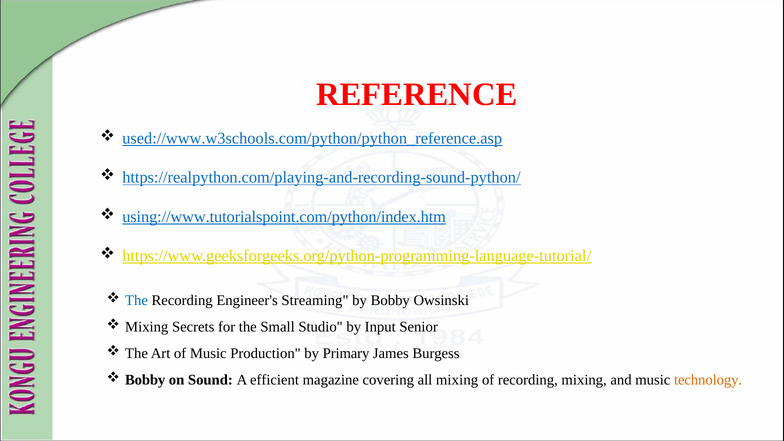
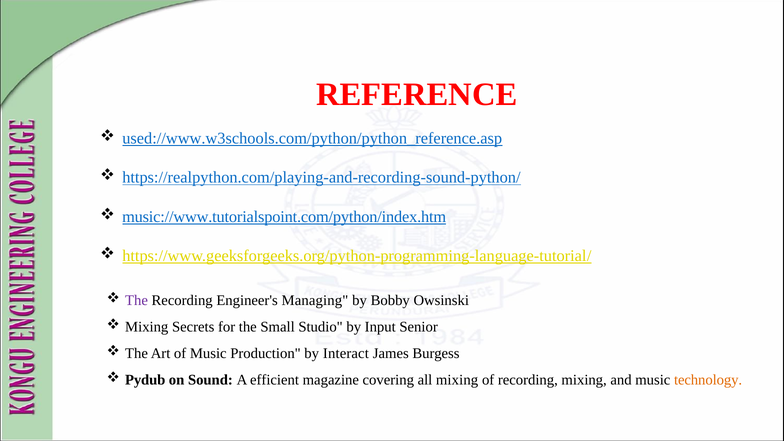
using://www.tutorialspoint.com/python/index.htm: using://www.tutorialspoint.com/python/index.htm -> music://www.tutorialspoint.com/python/index.htm
The at (137, 300) colour: blue -> purple
Streaming: Streaming -> Managing
Primary: Primary -> Interact
Bobby at (145, 380): Bobby -> Pydub
